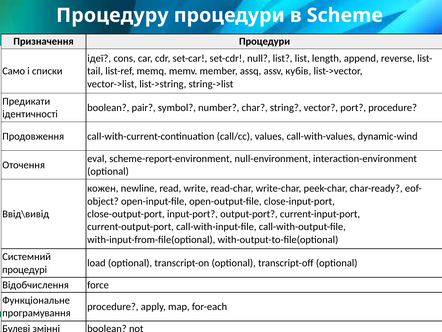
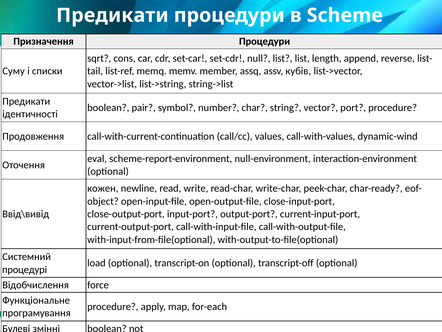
Процедуру at (112, 15): Процедуру -> Предикати
ідеї: ідеї -> sqrt
Само: Само -> Суму
